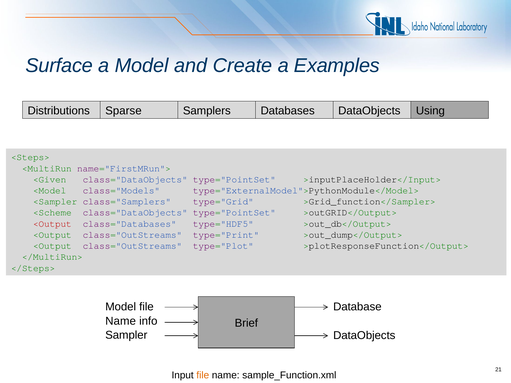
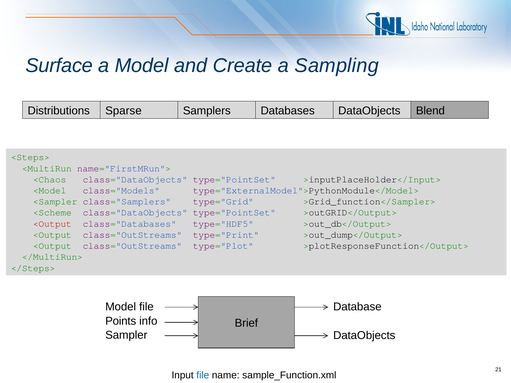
Examples: Examples -> Sampling
Using: Using -> Blend
<Given: <Given -> <Chaos
Name at (121, 321): Name -> Points
file at (203, 375) colour: orange -> blue
